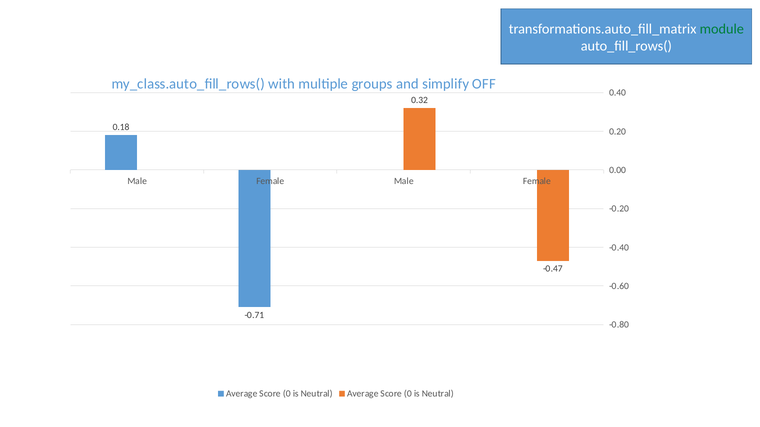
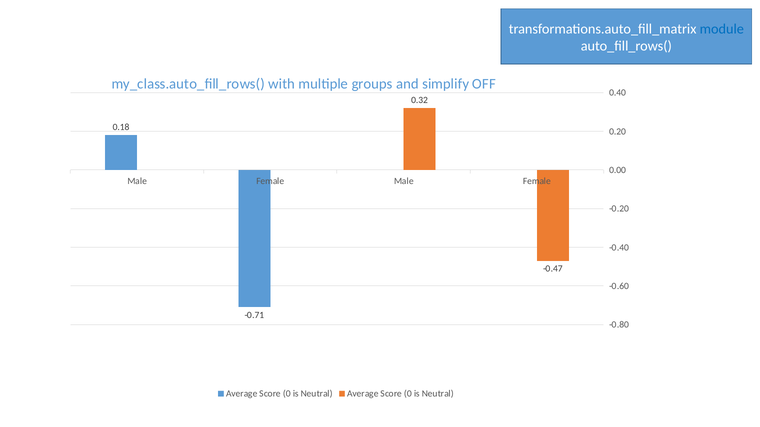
module colour: green -> blue
